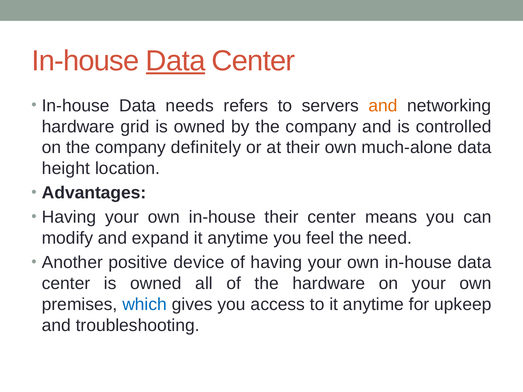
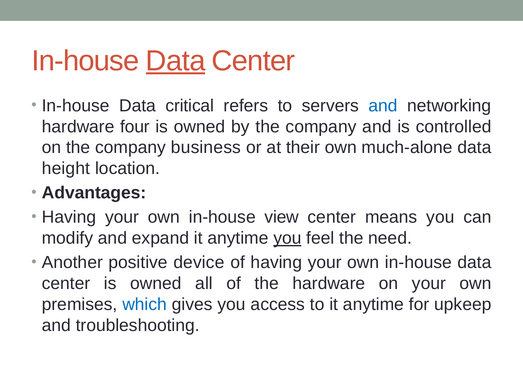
needs: needs -> critical
and at (383, 106) colour: orange -> blue
grid: grid -> four
definitely: definitely -> business
in-house their: their -> view
you at (287, 238) underline: none -> present
